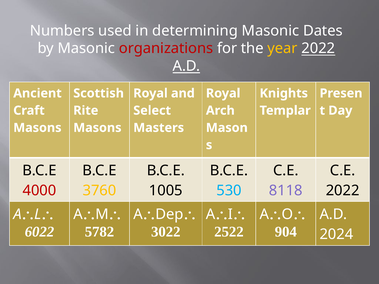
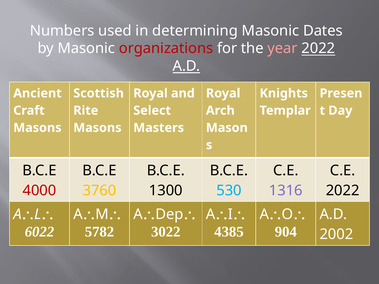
year colour: yellow -> pink
1005: 1005 -> 1300
8118: 8118 -> 1316
2522: 2522 -> 4385
2024: 2024 -> 2002
